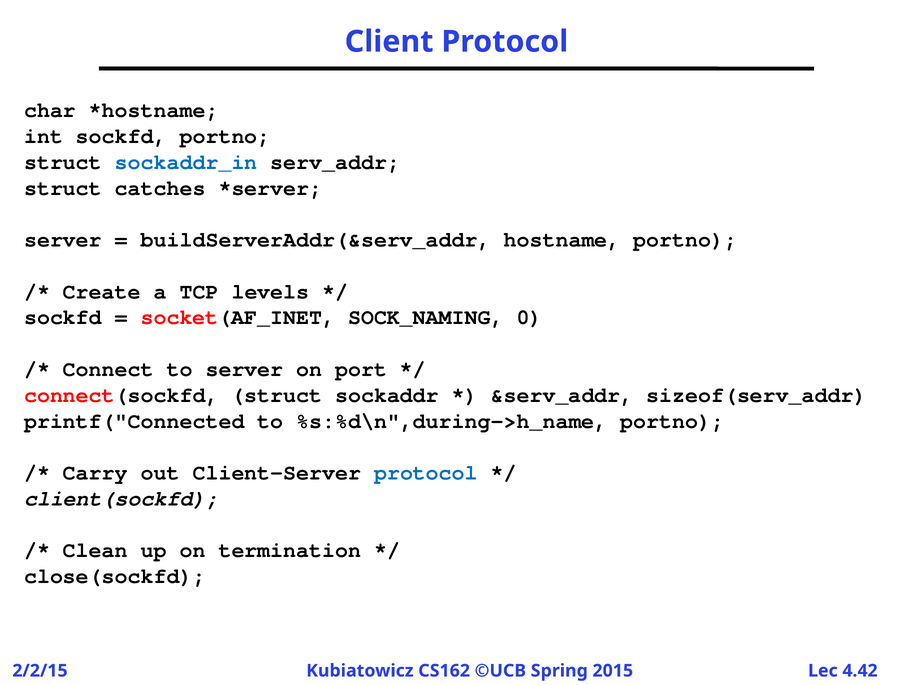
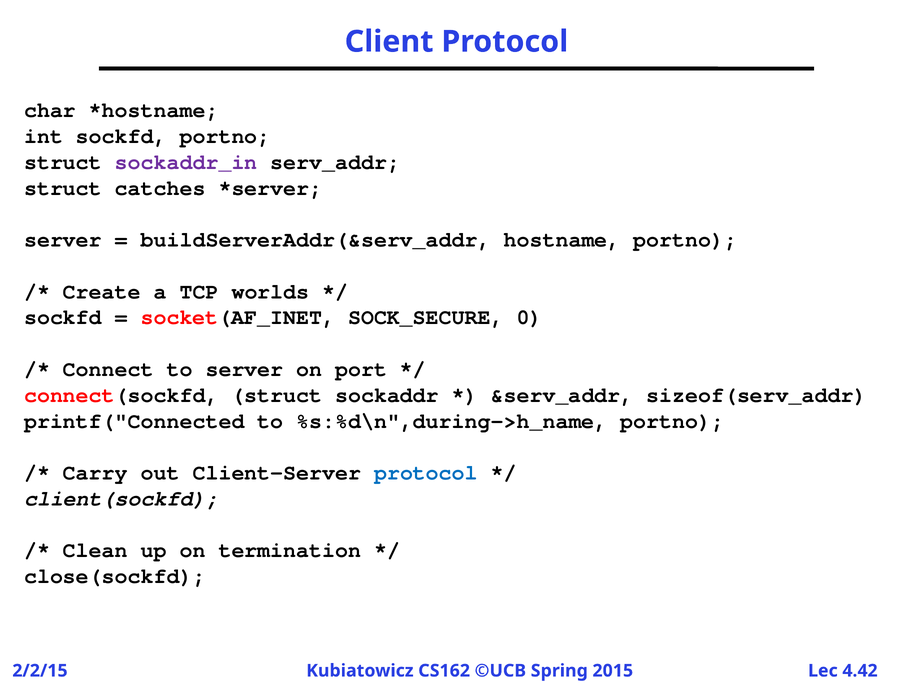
sockaddr_in colour: blue -> purple
levels: levels -> worlds
SOCK_NAMING: SOCK_NAMING -> SOCK_SECURE
